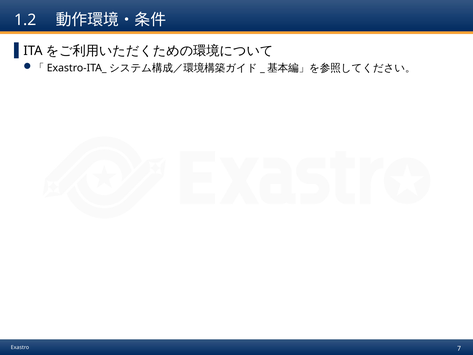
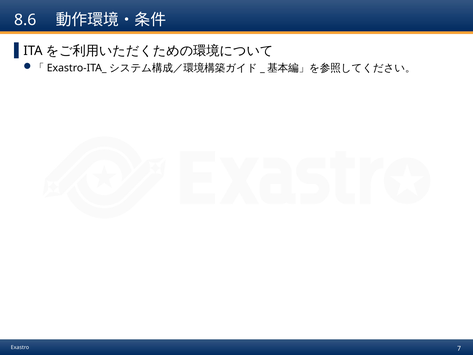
1.2: 1.2 -> 8.6
